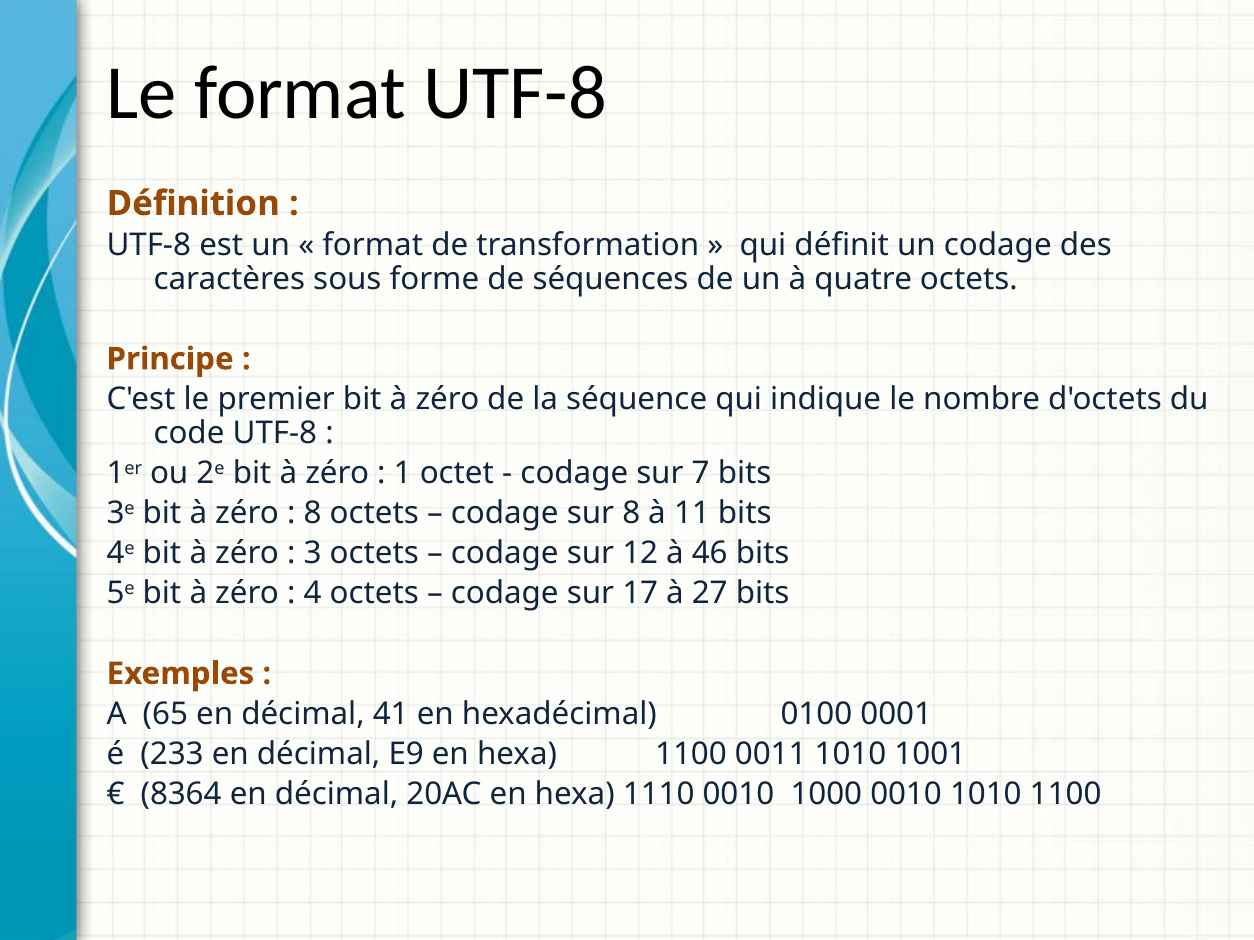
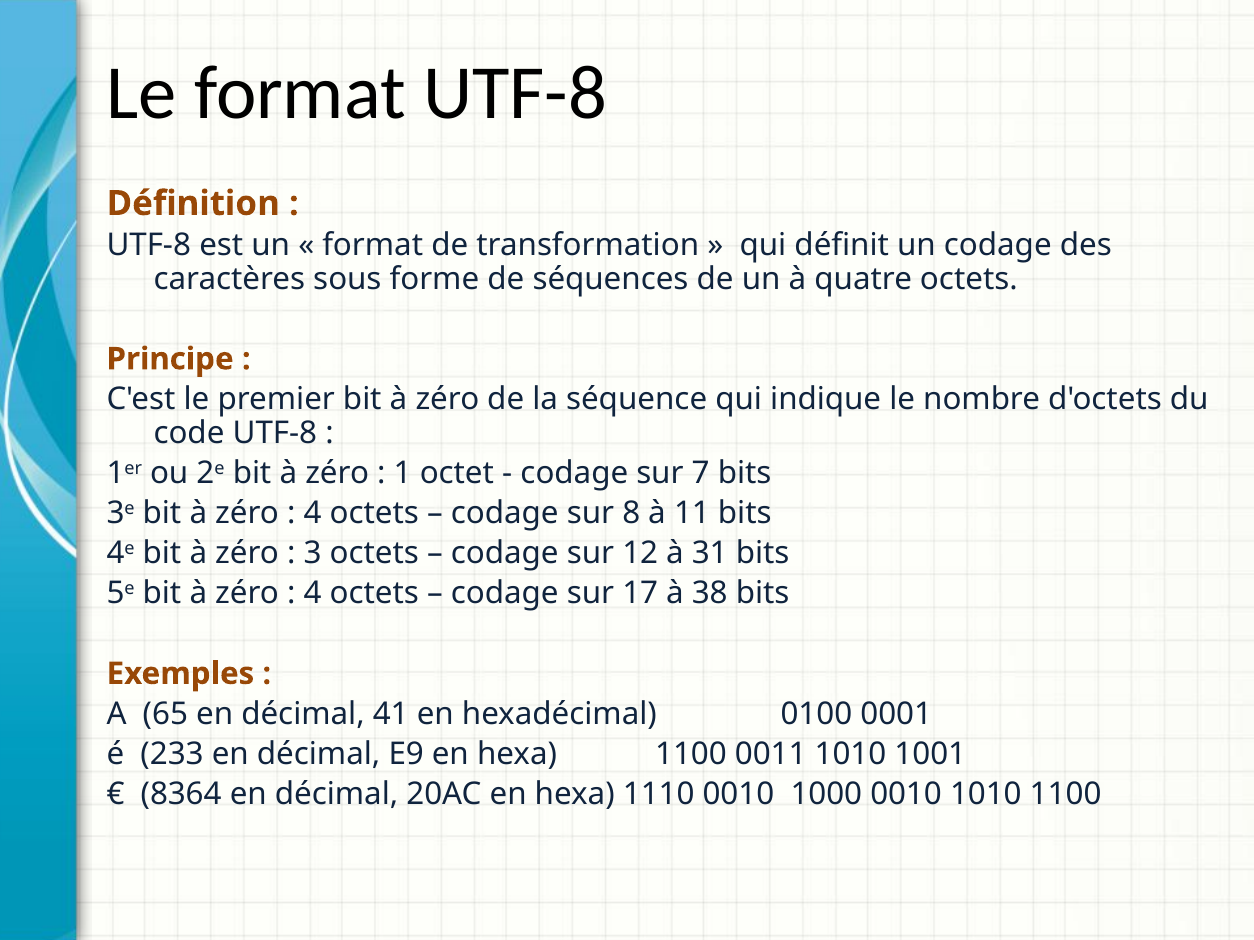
8 at (313, 513): 8 -> 4
46: 46 -> 31
27: 27 -> 38
